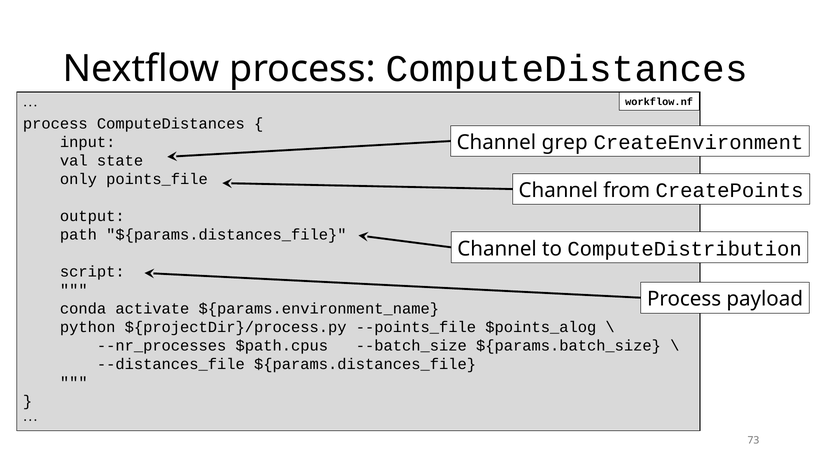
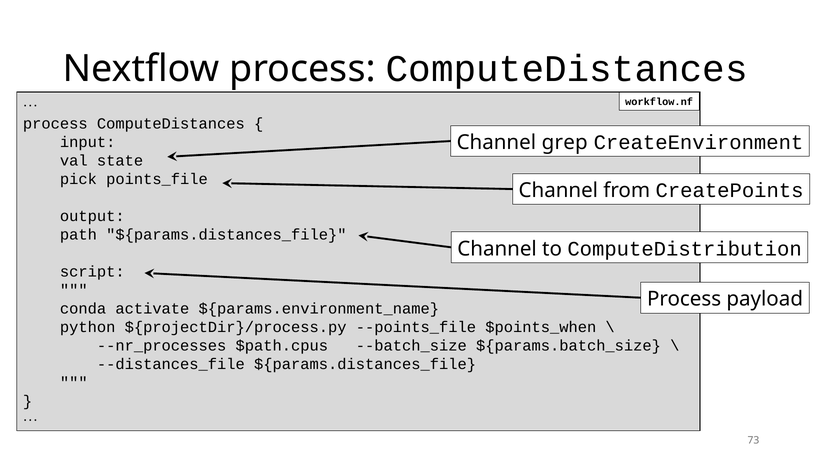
only: only -> pick
$points_alog: $points_alog -> $points_when
